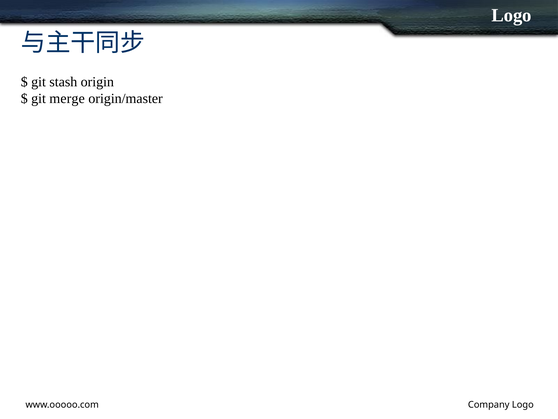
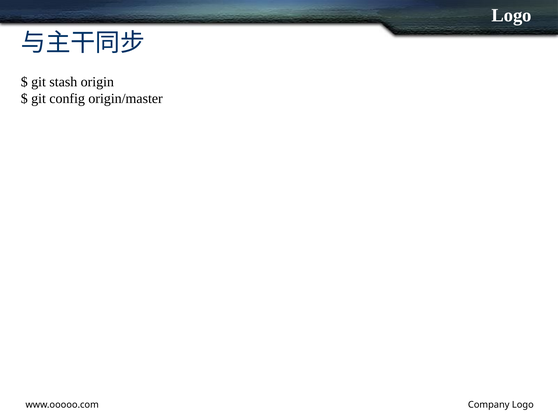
merge: merge -> config
